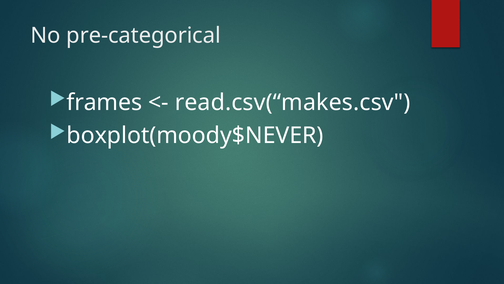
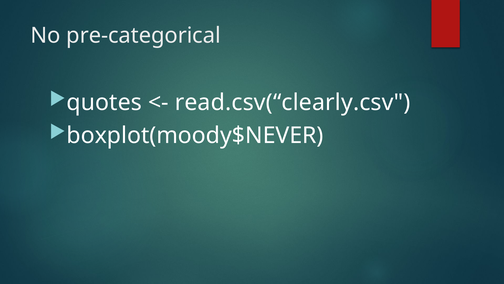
frames: frames -> quotes
read.csv(“makes.csv: read.csv(“makes.csv -> read.csv(“clearly.csv
